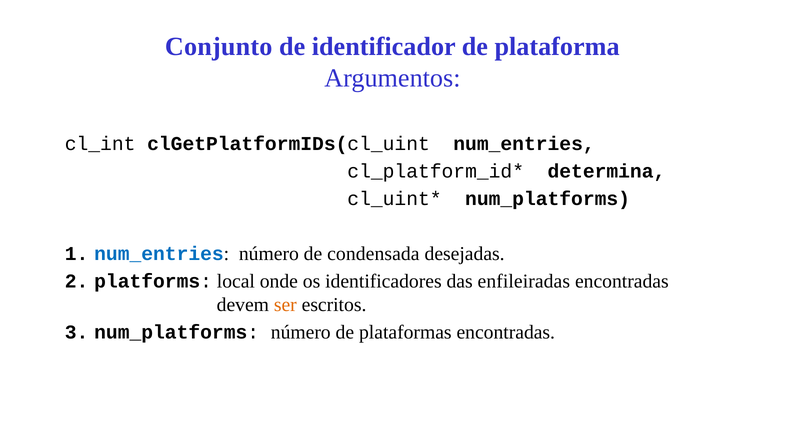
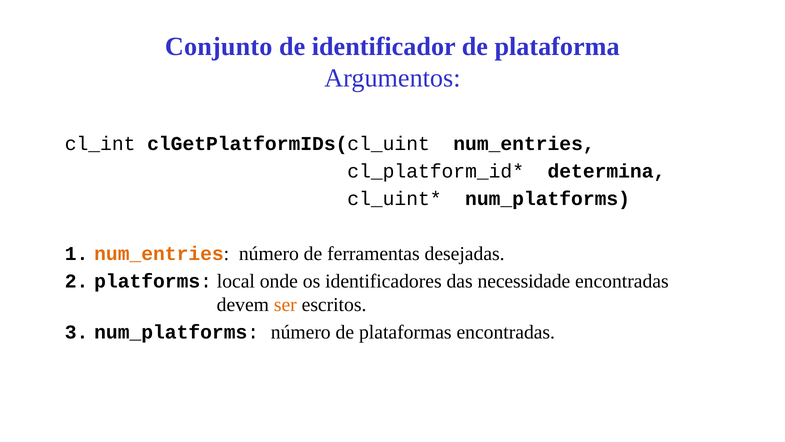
num_entries at (159, 254) colour: blue -> orange
condensada: condensada -> ferramentas
enfileiradas: enfileiradas -> necessidade
